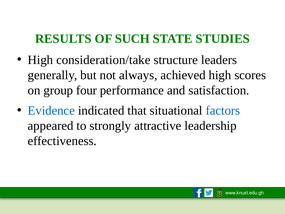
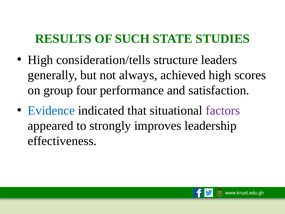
consideration/take: consideration/take -> consideration/tells
factors colour: blue -> purple
attractive: attractive -> improves
